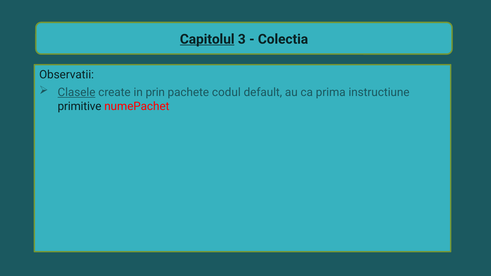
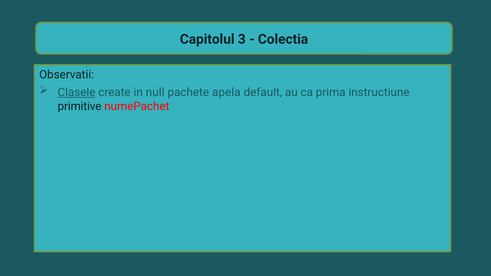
Capitolul underline: present -> none
prin: prin -> null
codul: codul -> apela
